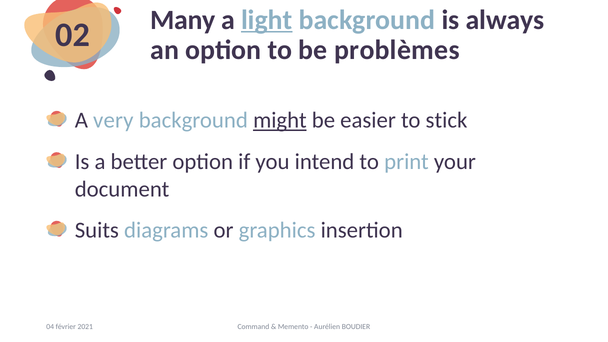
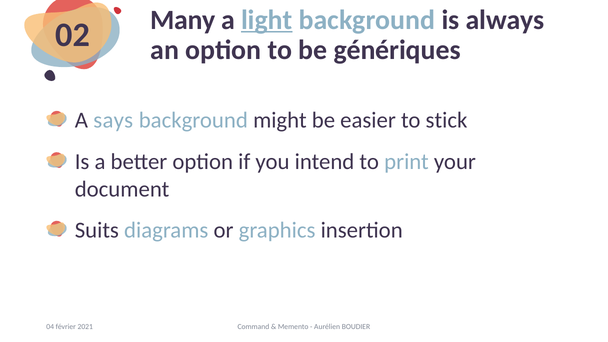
problèmes: problèmes -> génériques
very: very -> says
might underline: present -> none
